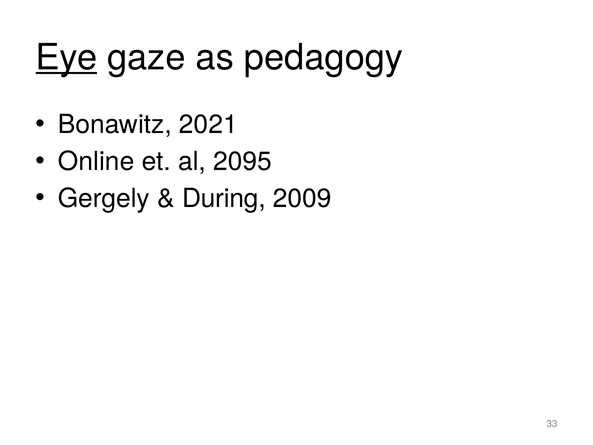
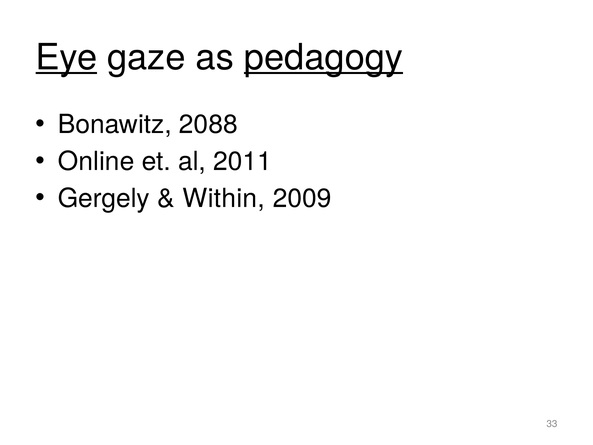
pedagogy underline: none -> present
2021: 2021 -> 2088
2095: 2095 -> 2011
During: During -> Within
